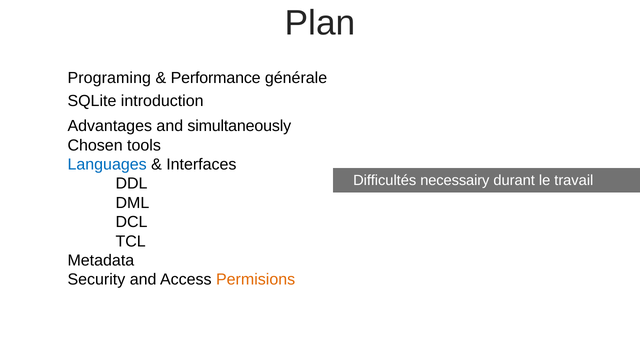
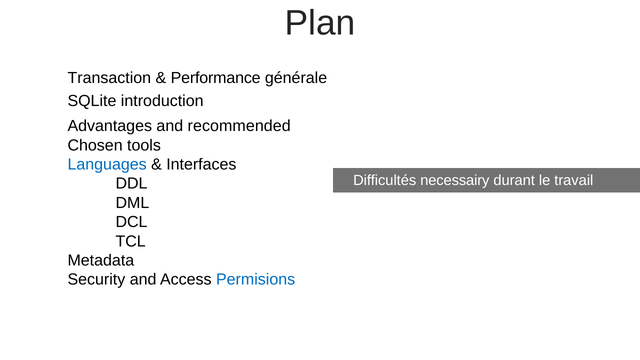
Programing: Programing -> Transaction
simultaneously: simultaneously -> recommended
Permisions colour: orange -> blue
